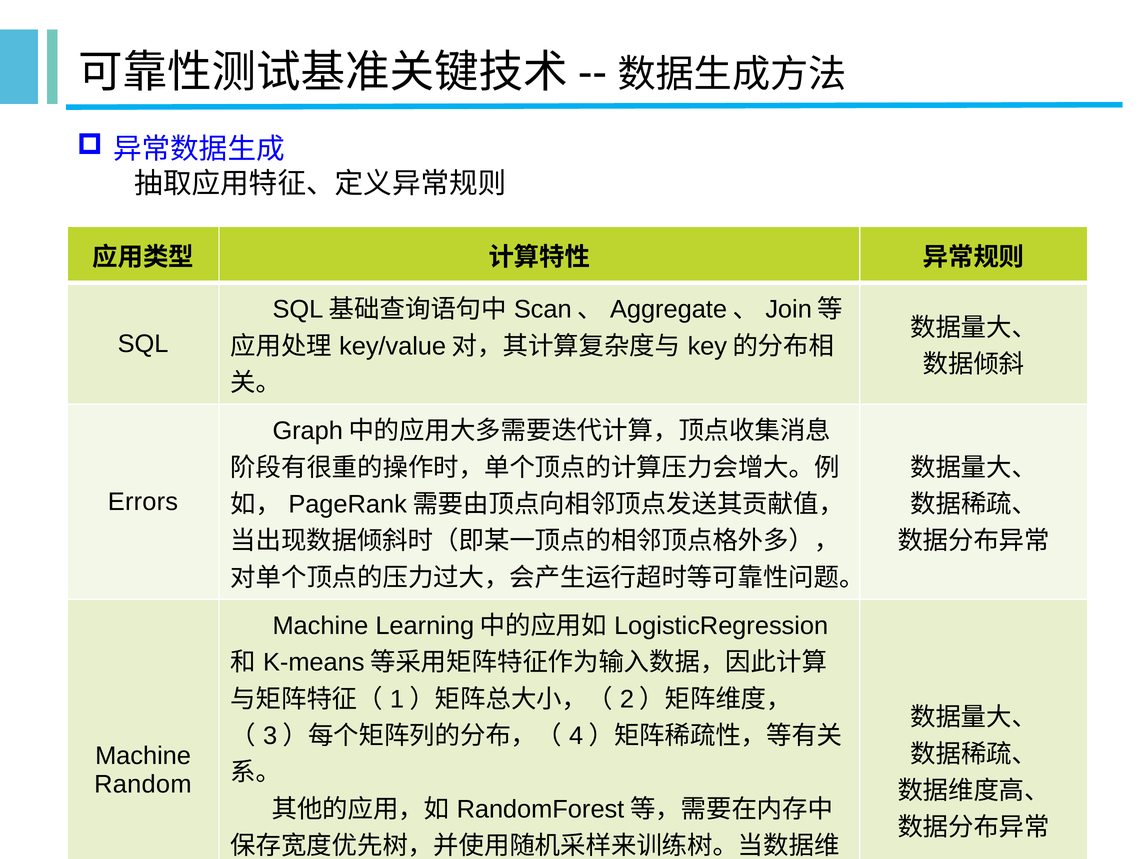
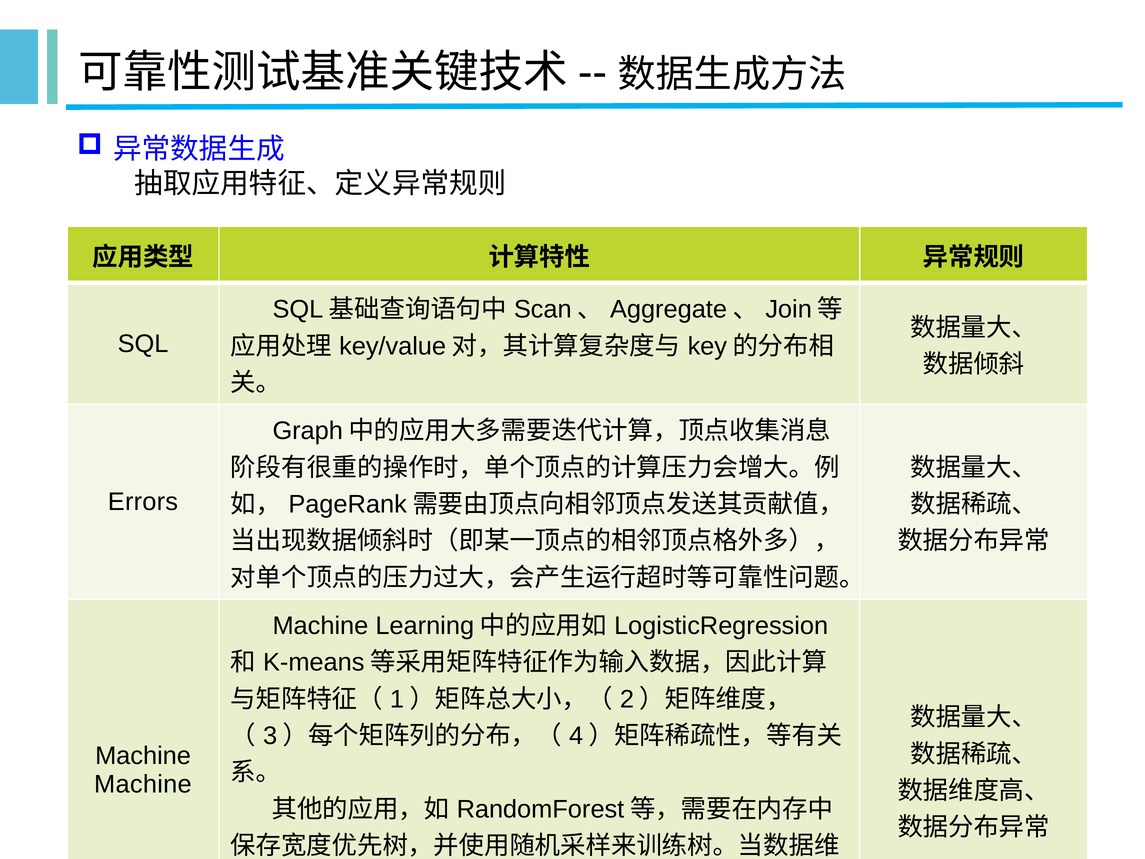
Random at (143, 784): Random -> Machine
